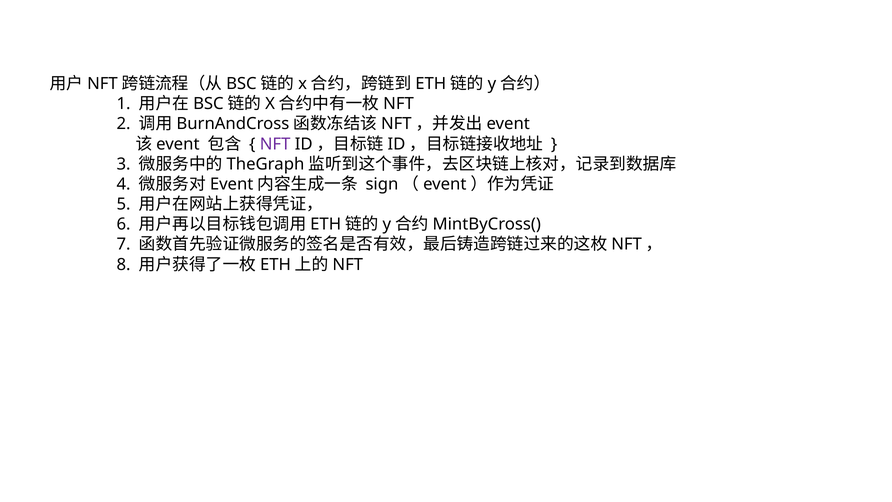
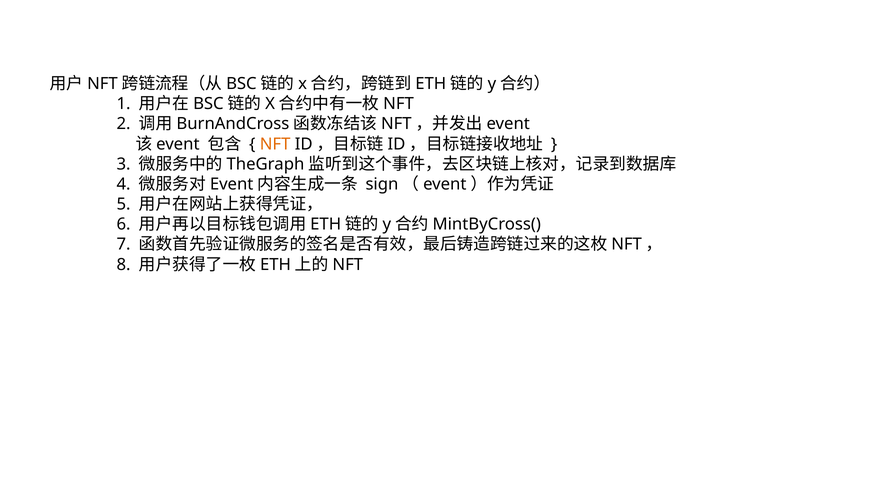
NFT colour: purple -> orange
